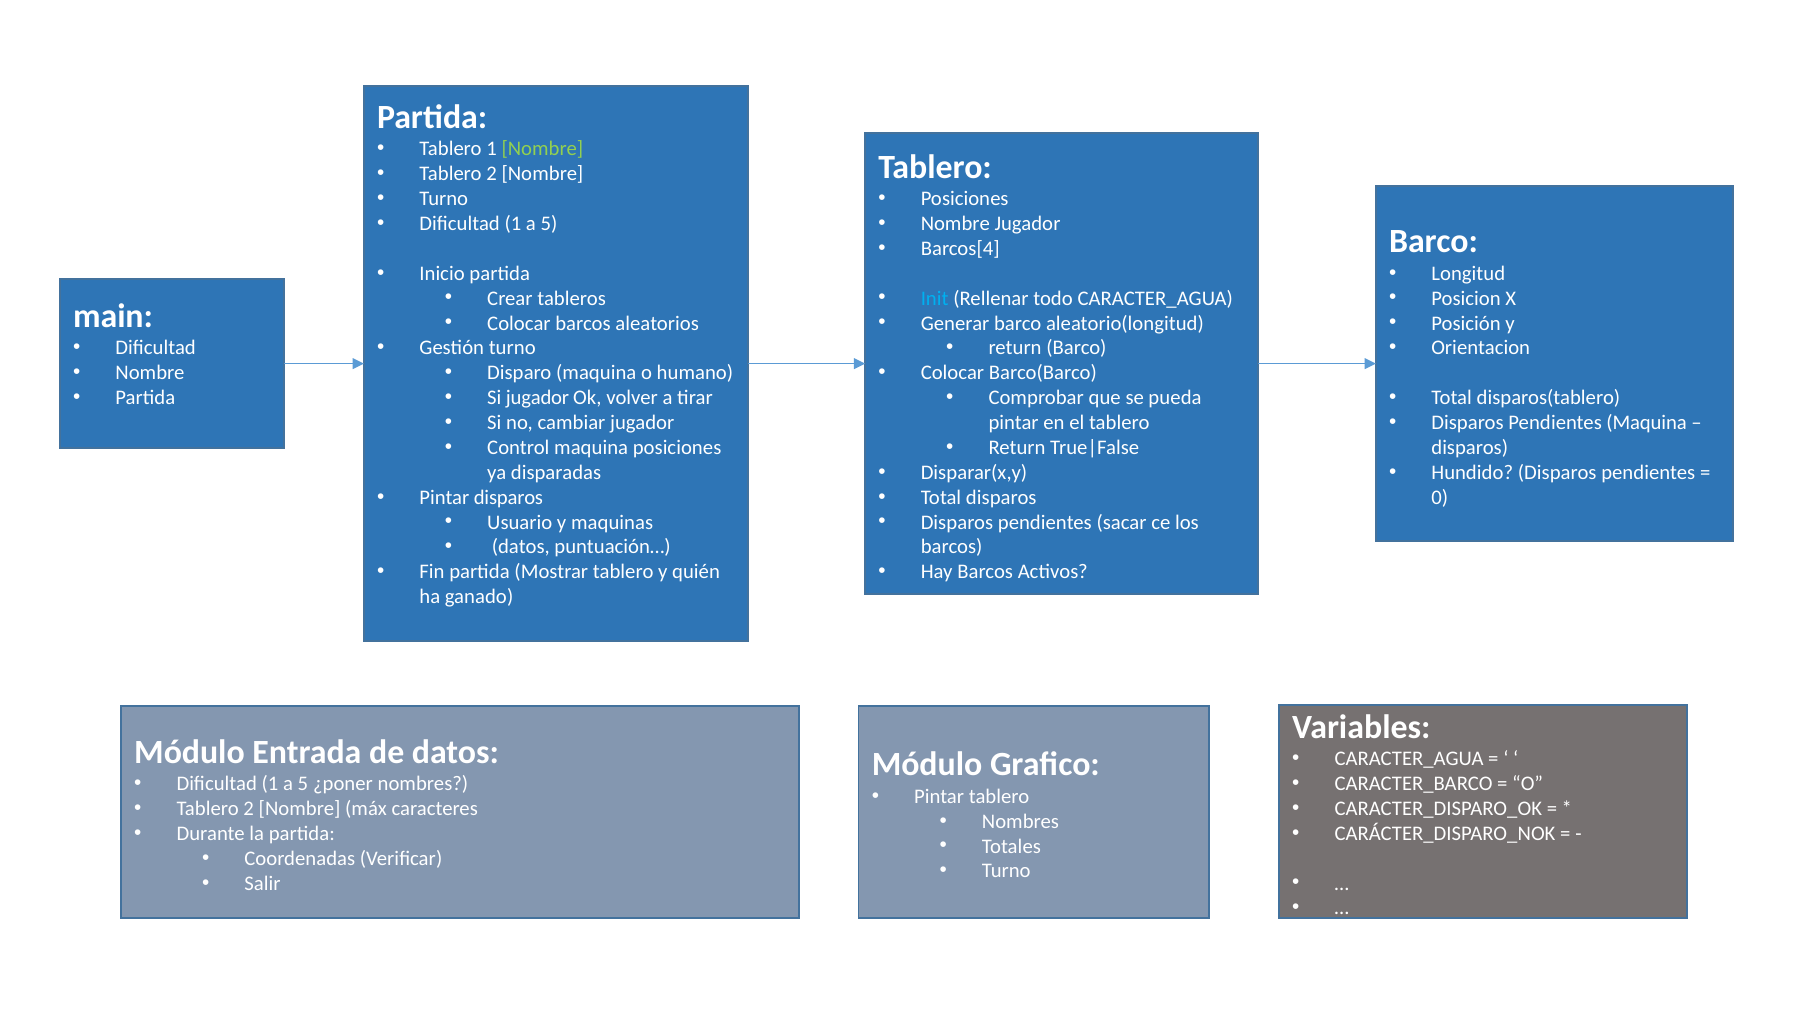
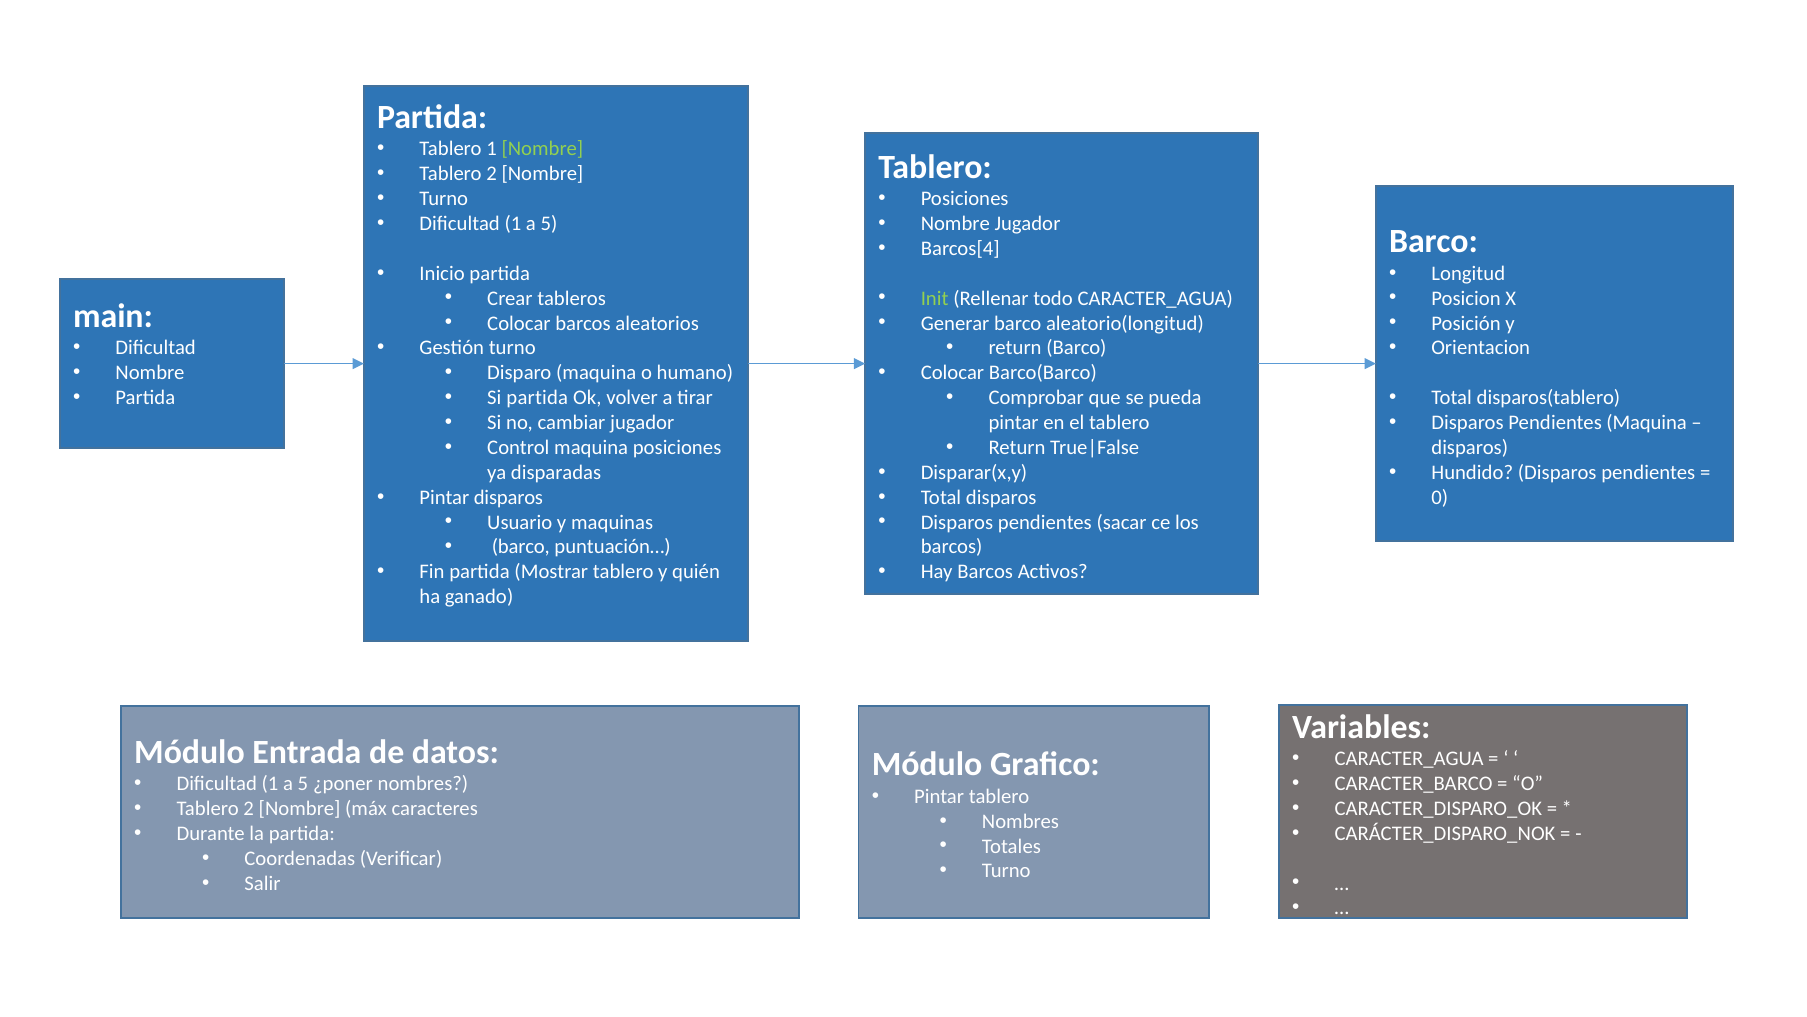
Init colour: light blue -> light green
Si jugador: jugador -> partida
datos at (521, 547): datos -> barco
